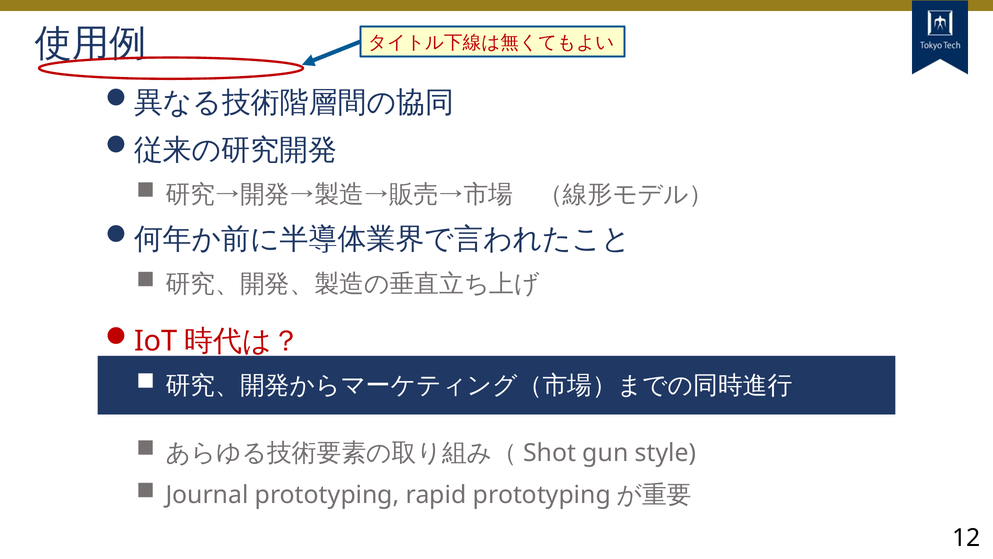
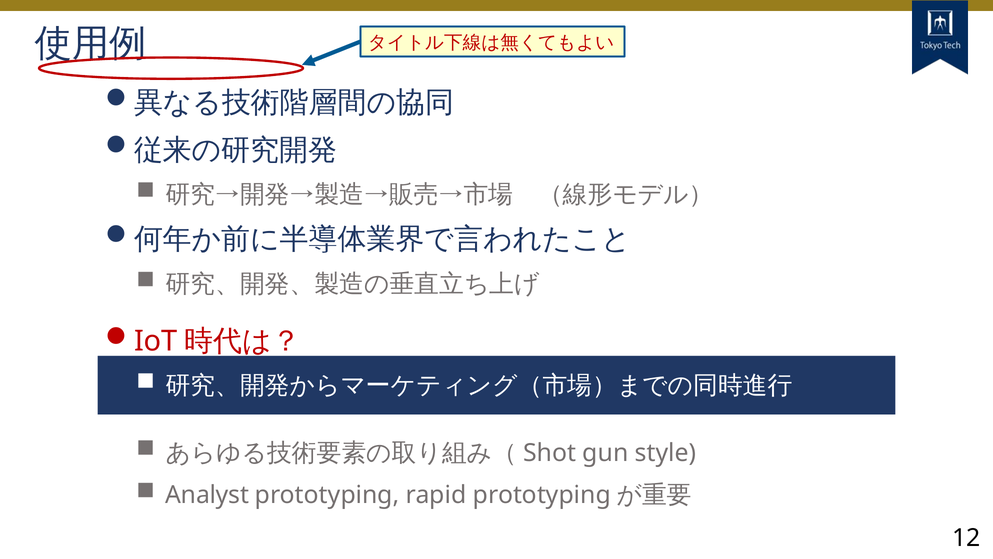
Journal: Journal -> Analyst
